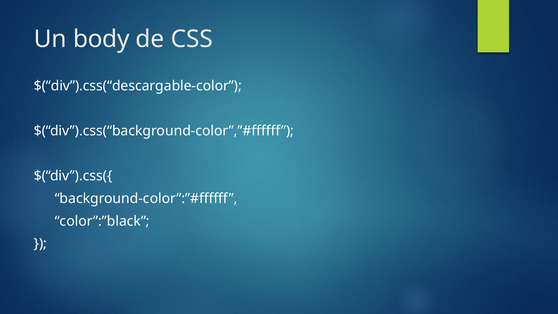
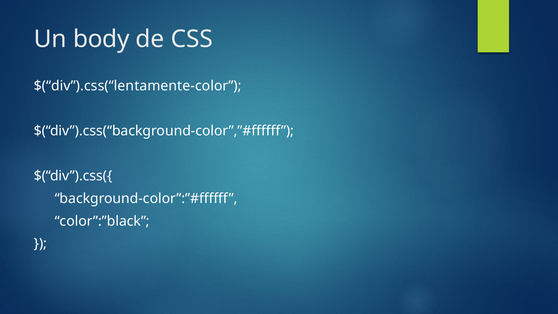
$(“div”).css(“descargable-color: $(“div”).css(“descargable-color -> $(“div”).css(“lentamente-color
